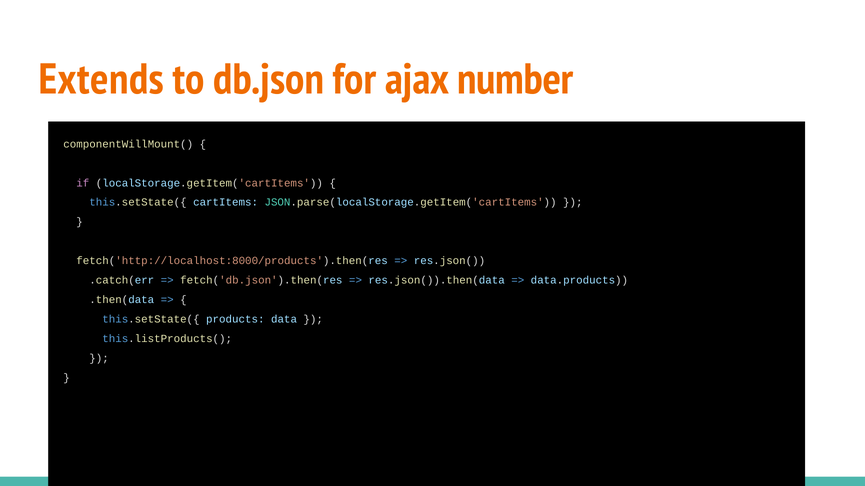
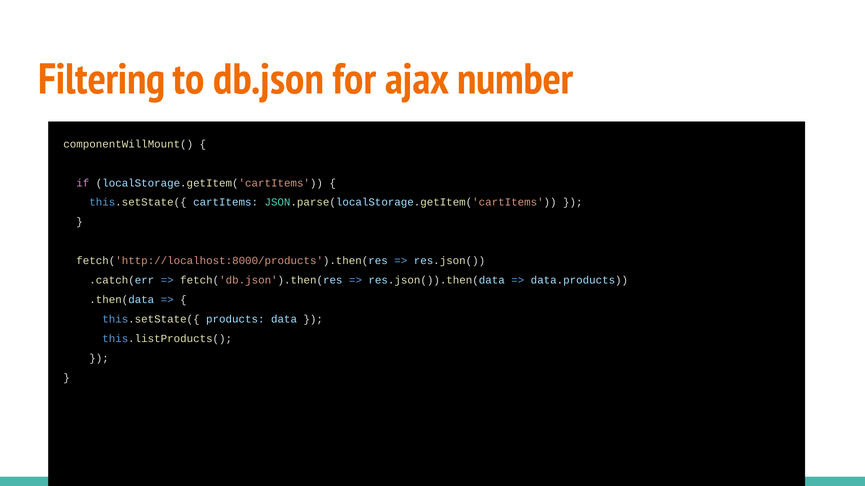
Extends: Extends -> Filtering
